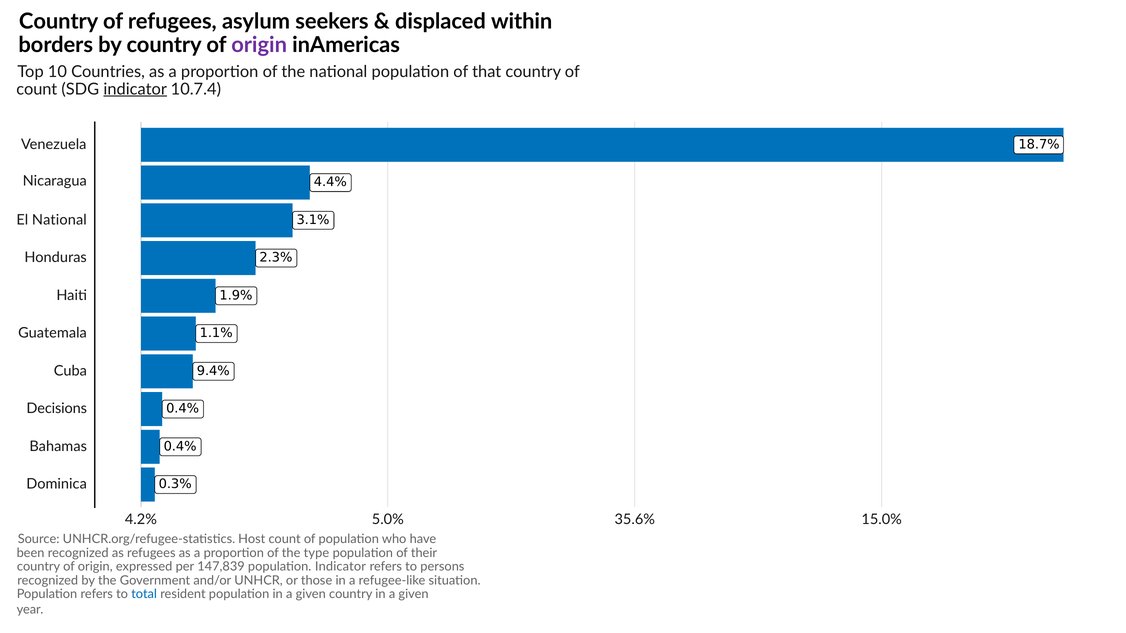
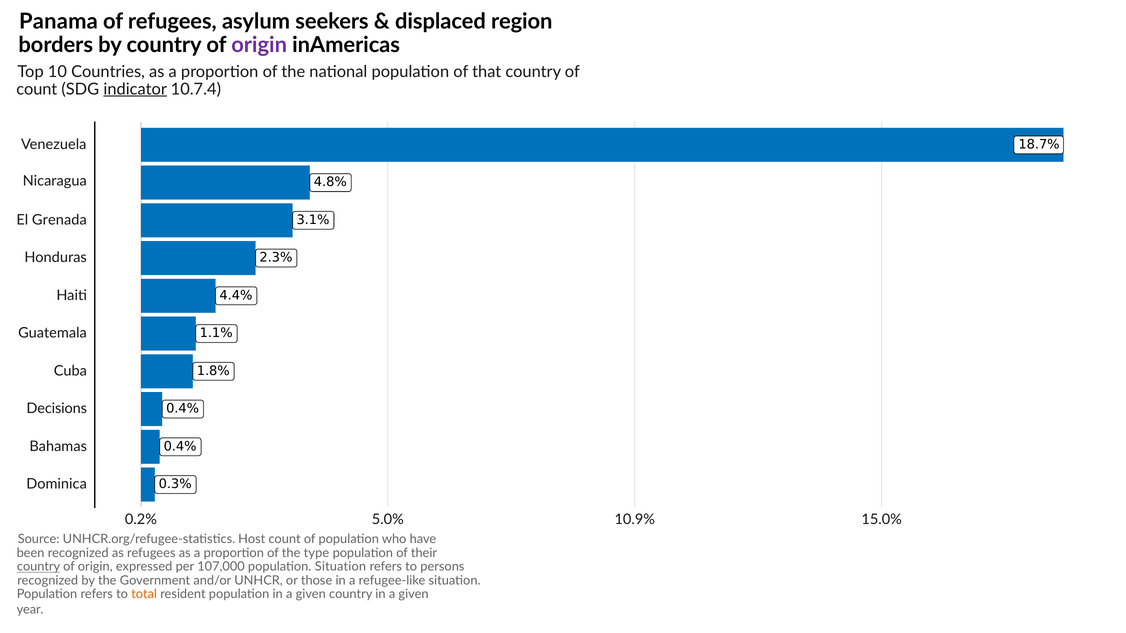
Country at (59, 21): Country -> Panama
within: within -> region
4.4%: 4.4% -> 4.8%
El National: National -> Grenada
1.9%: 1.9% -> 4.4%
9.4%: 9.4% -> 1.8%
4.2%: 4.2% -> 0.2%
35.6%: 35.6% -> 10.9%
country at (39, 567) underline: none -> present
147,839: 147,839 -> 107,000
population Indicator: Indicator -> Situation
total colour: blue -> orange
